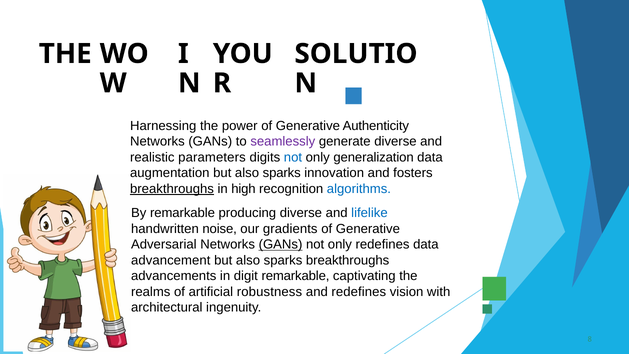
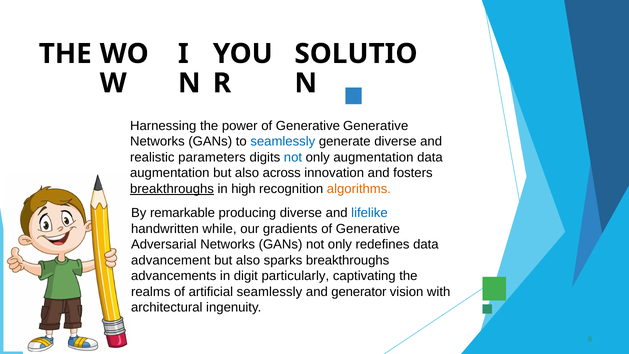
Generative Authenticity: Authenticity -> Generative
seamlessly at (283, 141) colour: purple -> blue
only generalization: generalization -> augmentation
augmentation but also sparks: sparks -> across
algorithms colour: blue -> orange
noise: noise -> while
GANs at (280, 244) underline: present -> none
digit remarkable: remarkable -> particularly
artificial robustness: robustness -> seamlessly
and redefines: redefines -> generator
